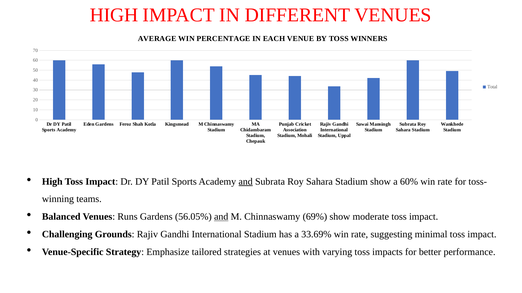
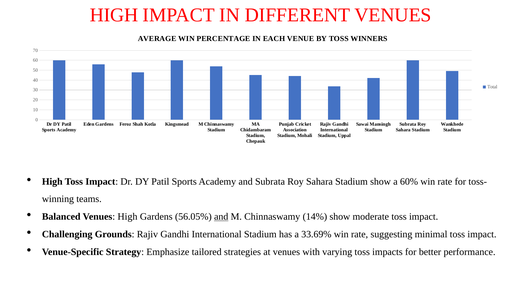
and at (246, 182) underline: present -> none
Venues Runs: Runs -> High
69%: 69% -> 14%
